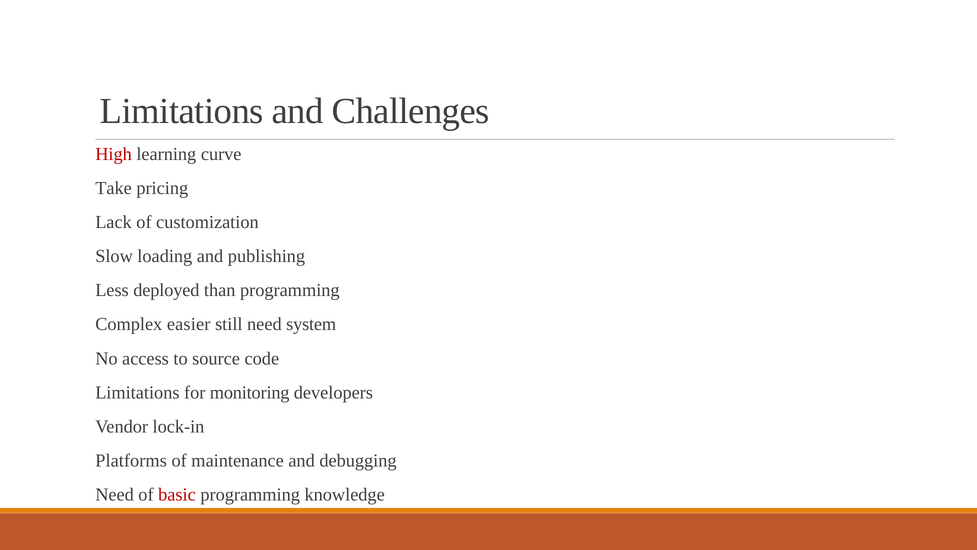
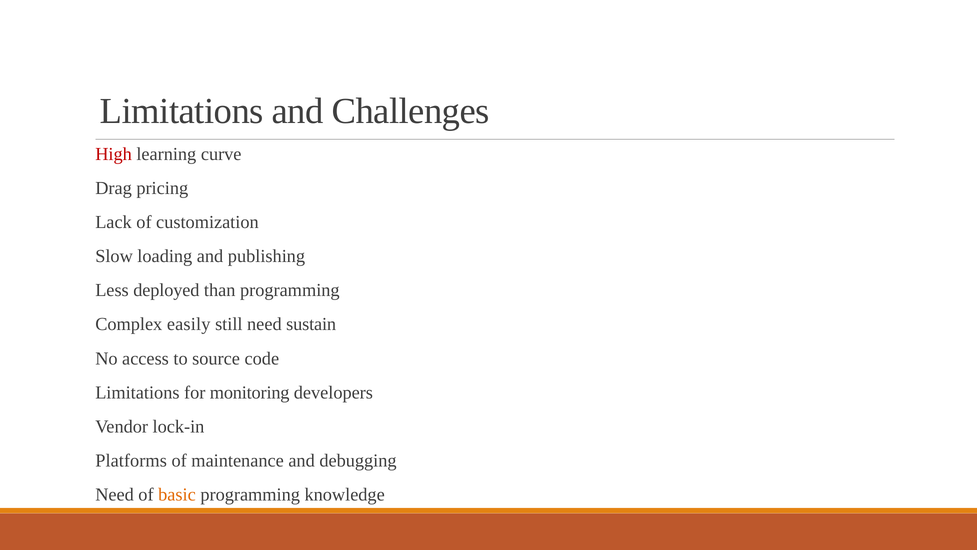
Take: Take -> Drag
easier: easier -> easily
system: system -> sustain
basic colour: red -> orange
